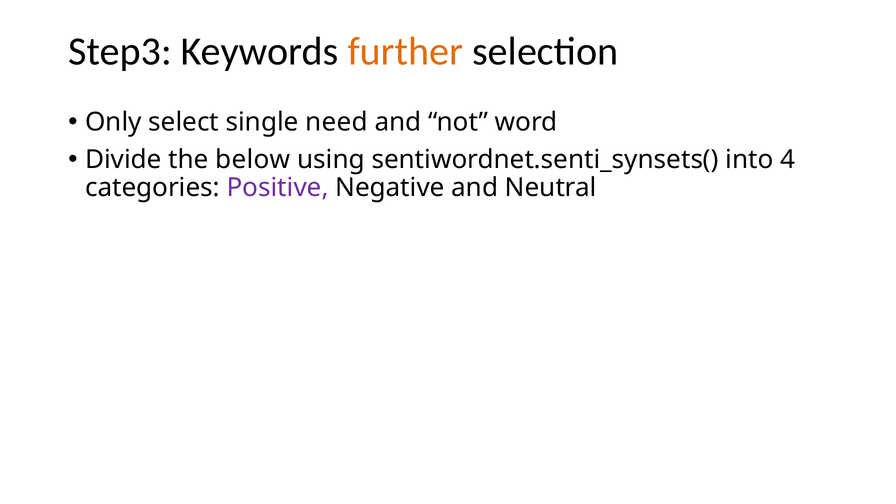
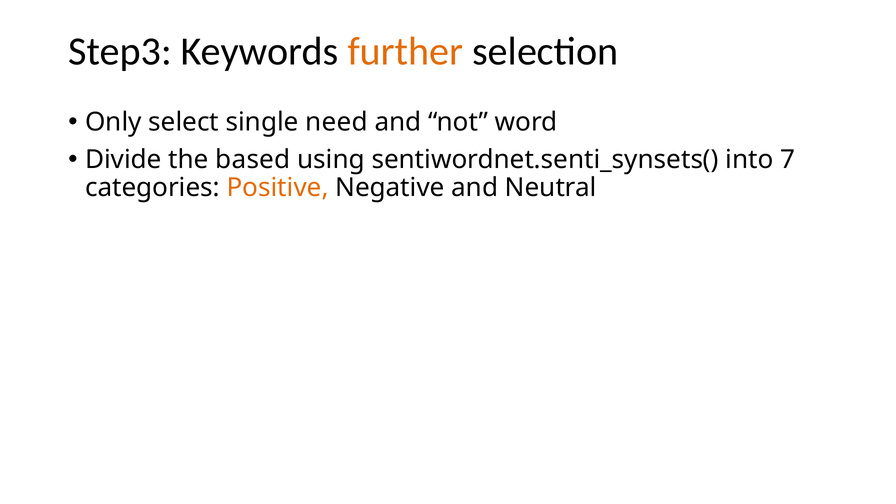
below: below -> based
4: 4 -> 7
Positive colour: purple -> orange
